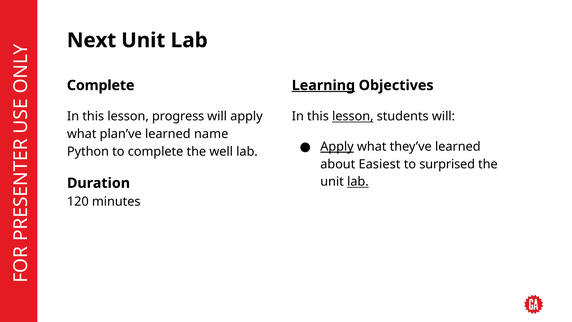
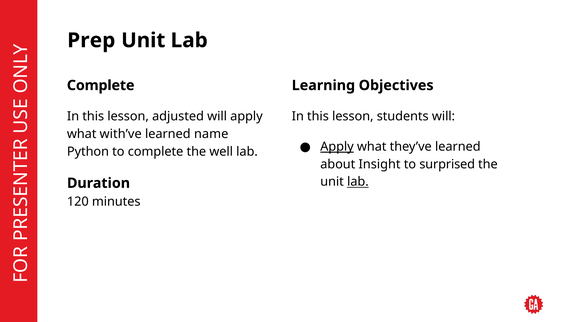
Next: Next -> Prep
Learning underline: present -> none
progress: progress -> adjusted
lesson at (353, 116) underline: present -> none
plan’ve: plan’ve -> with’ve
Easiest: Easiest -> Insight
